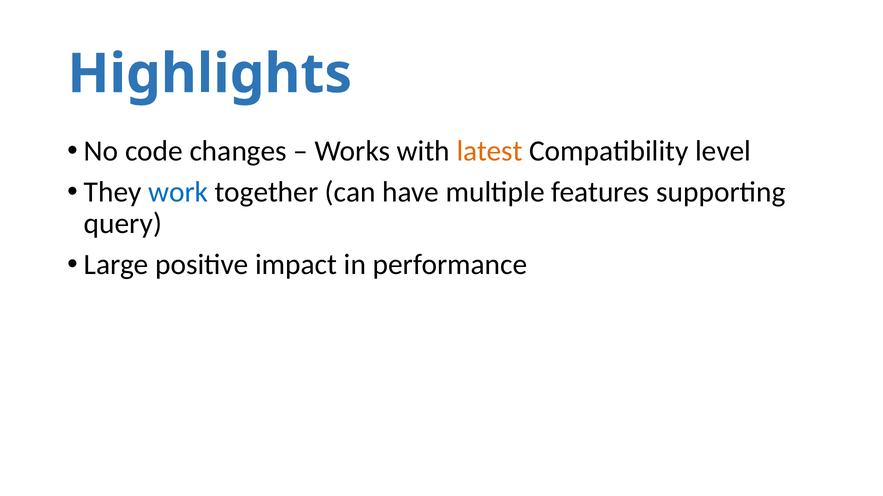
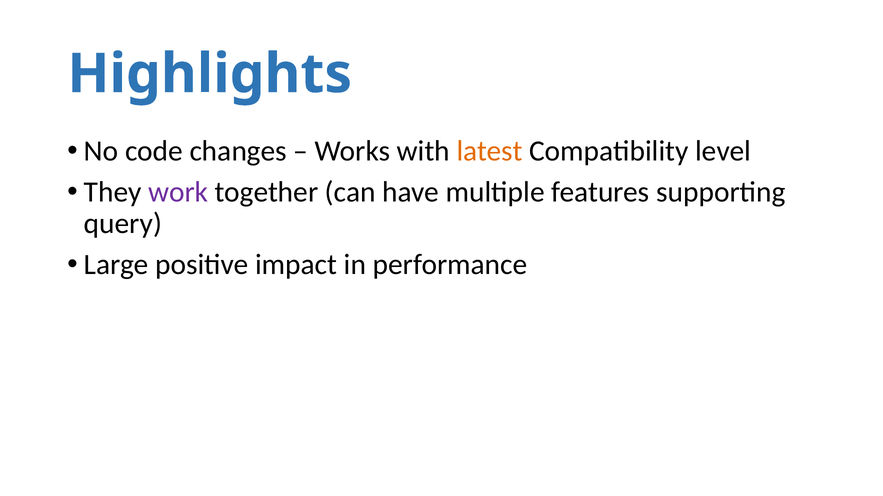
work colour: blue -> purple
